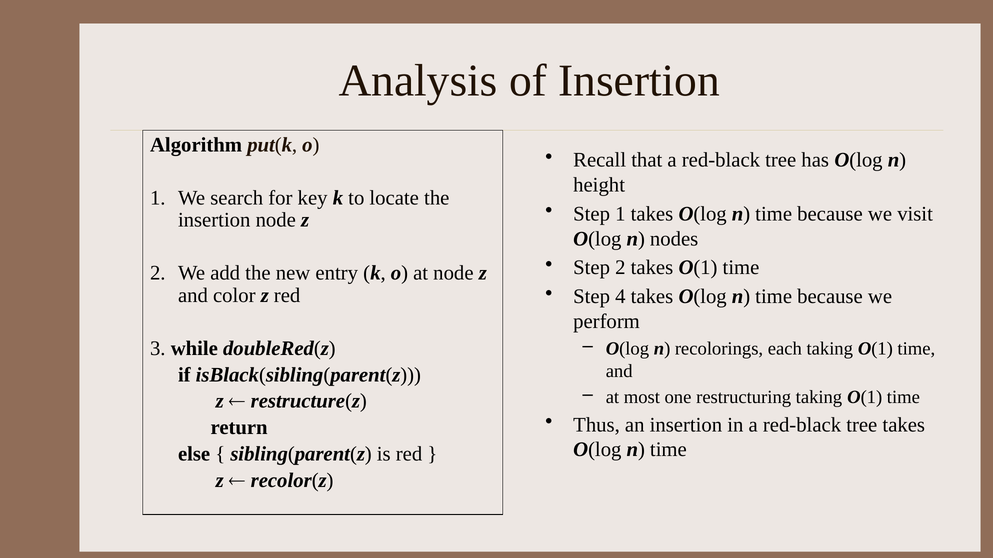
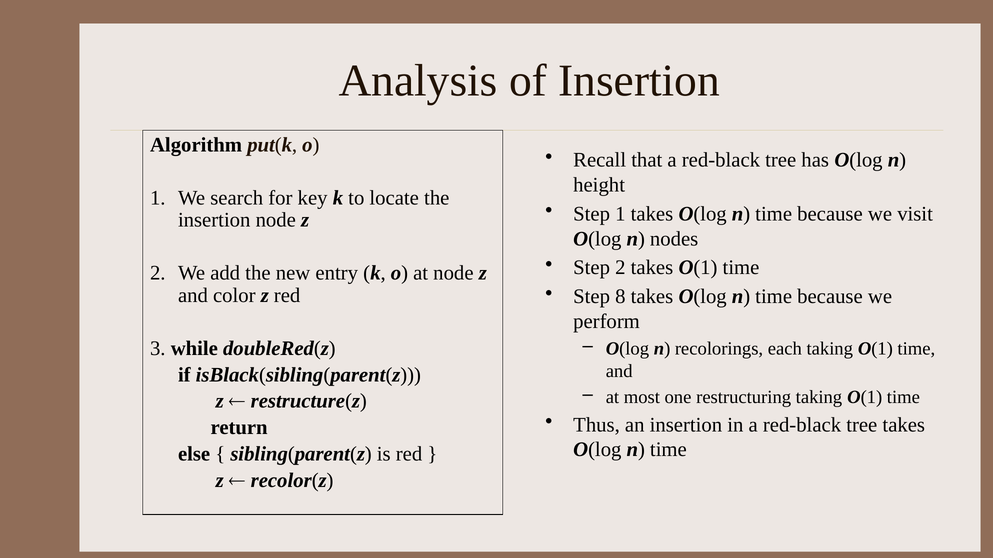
4: 4 -> 8
